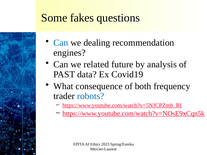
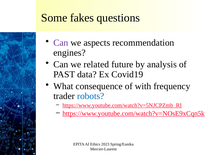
Can at (61, 43) colour: blue -> purple
dealing: dealing -> aspects
both: both -> with
